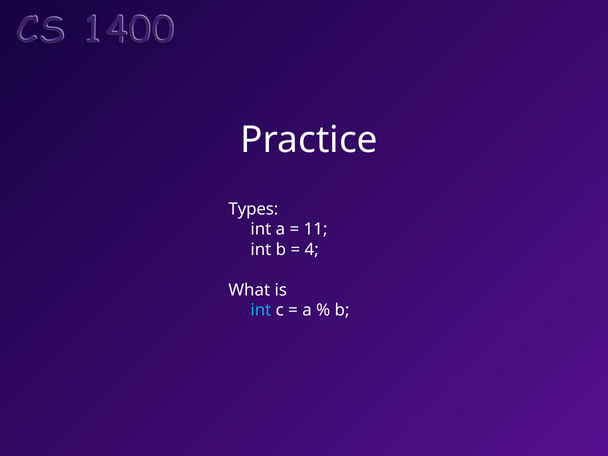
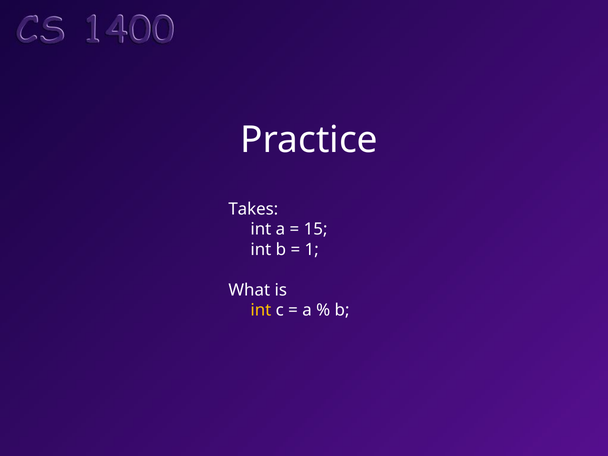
Types: Types -> Takes
11: 11 -> 15
4: 4 -> 1
int at (261, 310) colour: light blue -> yellow
